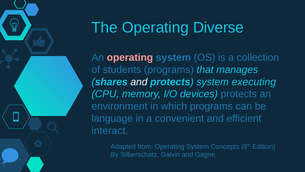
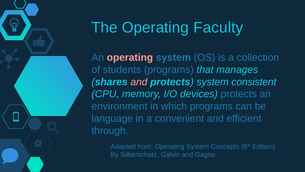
Diverse: Diverse -> Faculty
and at (139, 82) colour: white -> pink
executing: executing -> consistent
interact: interact -> through
